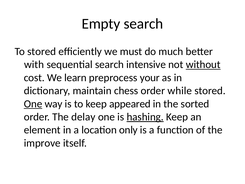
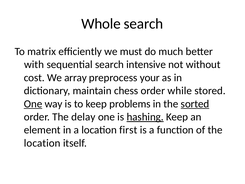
Empty: Empty -> Whole
To stored: stored -> matrix
without underline: present -> none
learn: learn -> array
appeared: appeared -> problems
sorted underline: none -> present
only: only -> first
improve at (42, 143): improve -> location
